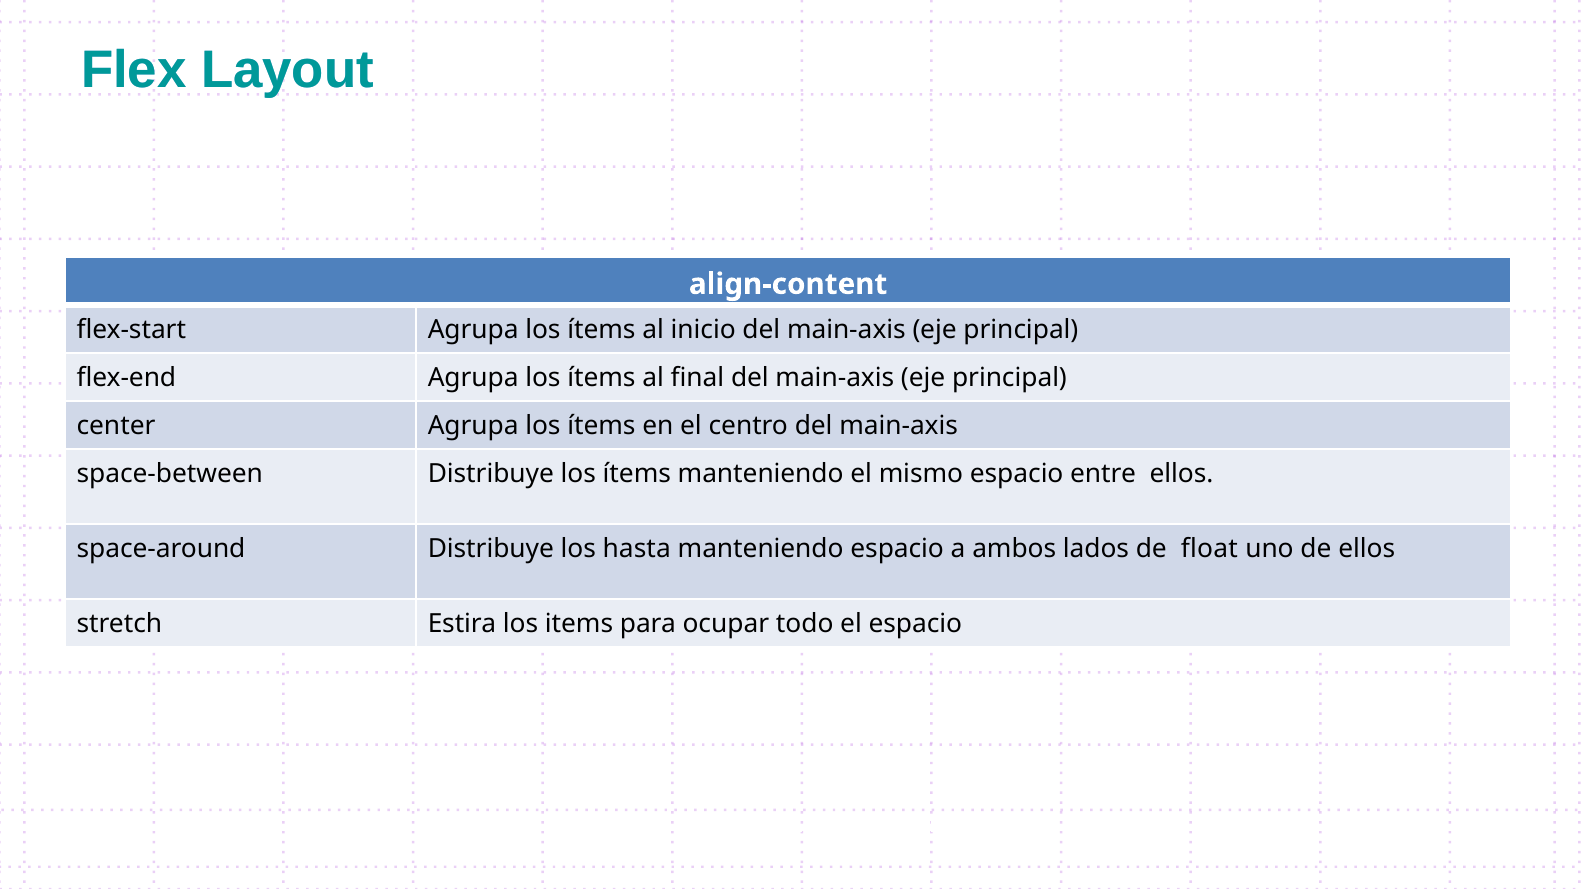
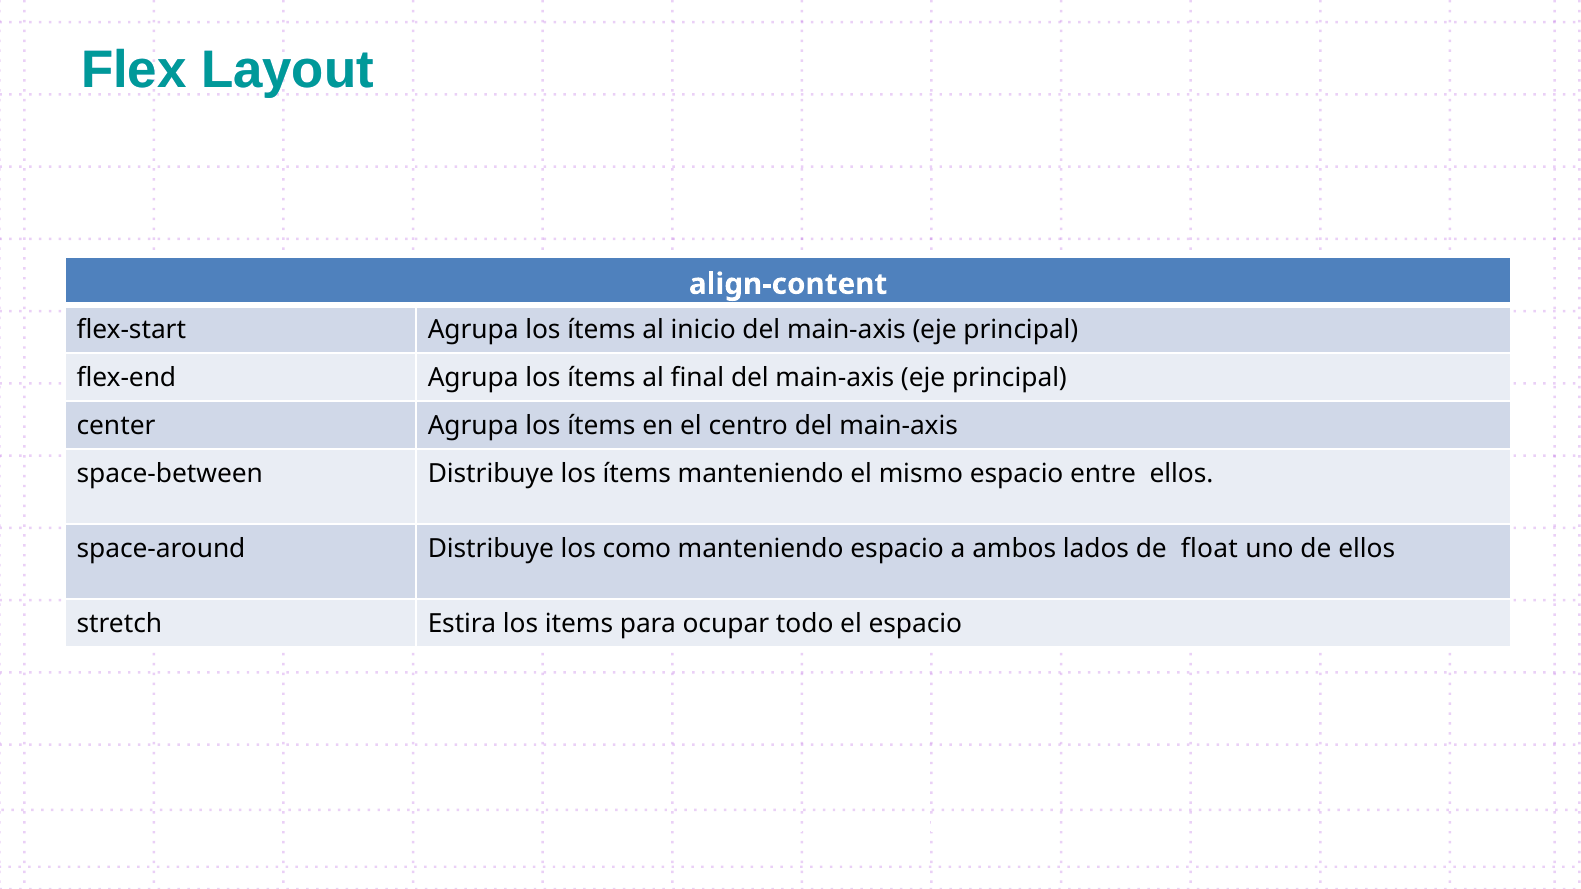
hasta: hasta -> como
